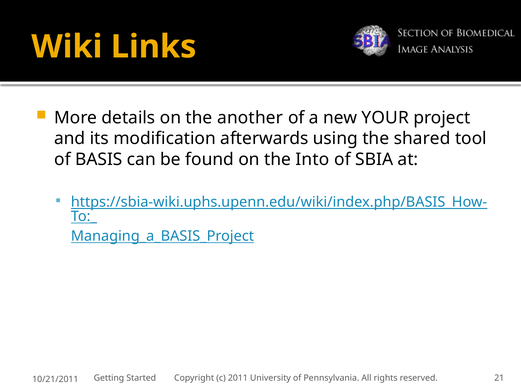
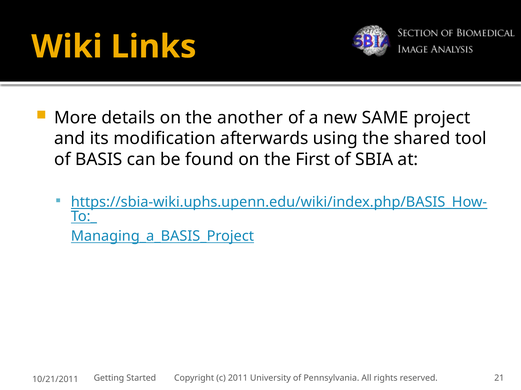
YOUR: YOUR -> SAME
Into: Into -> First
